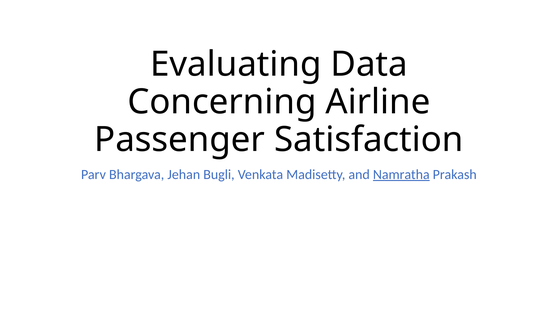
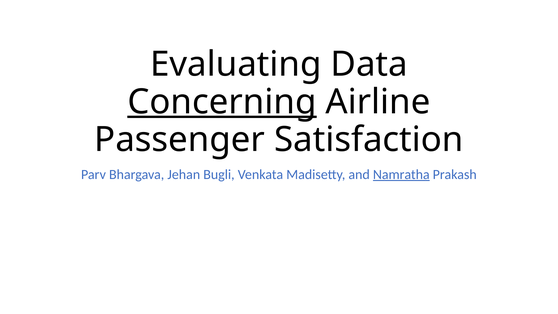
Concerning underline: none -> present
